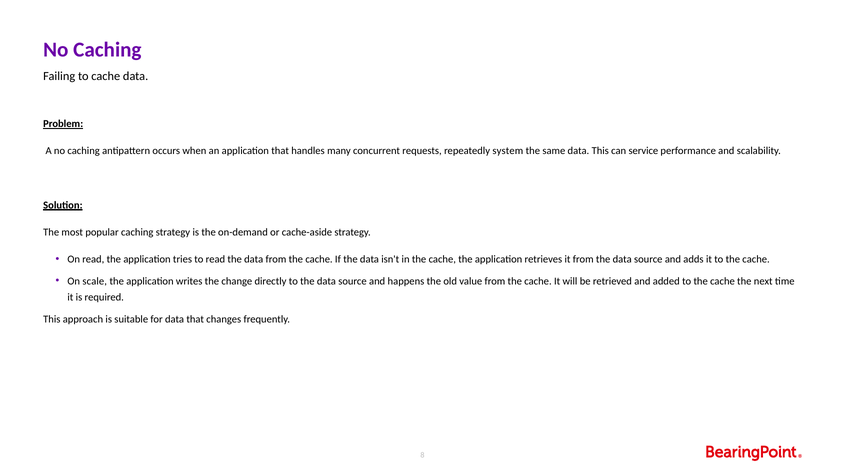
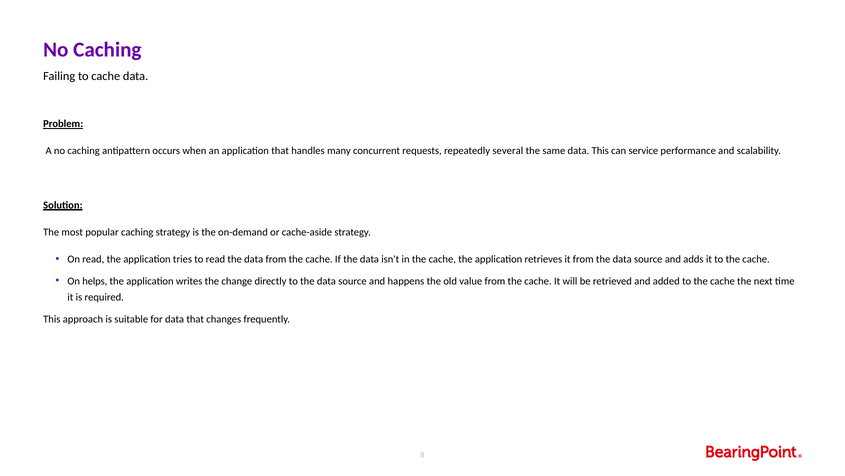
system: system -> several
scale: scale -> helps
